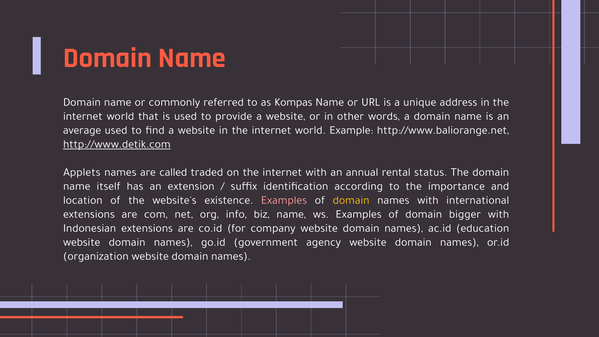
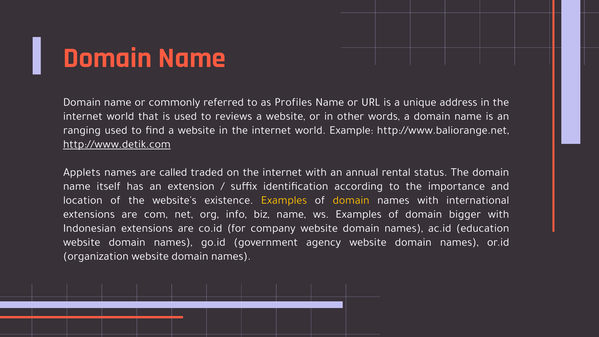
Kompas: Kompas -> Profiles
provide: provide -> reviews
average: average -> ranging
Examples at (284, 200) colour: pink -> yellow
